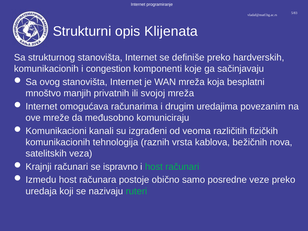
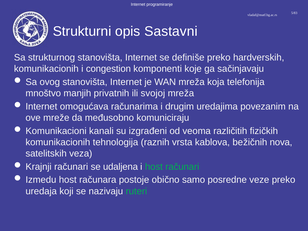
Klijenata: Klijenata -> Sastavni
besplatni: besplatni -> telefonija
ispravno: ispravno -> udaljena
